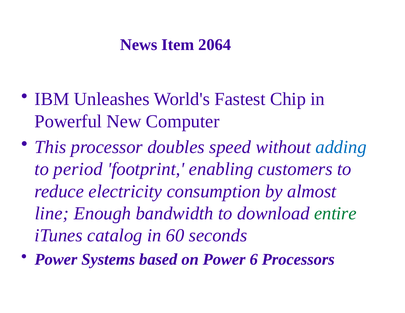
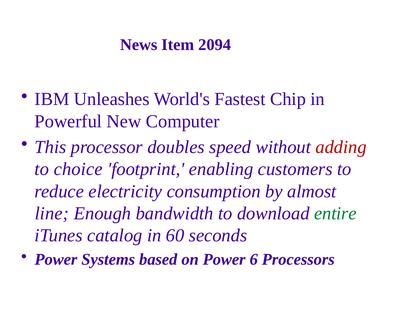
2064: 2064 -> 2094
adding colour: blue -> red
period: period -> choice
